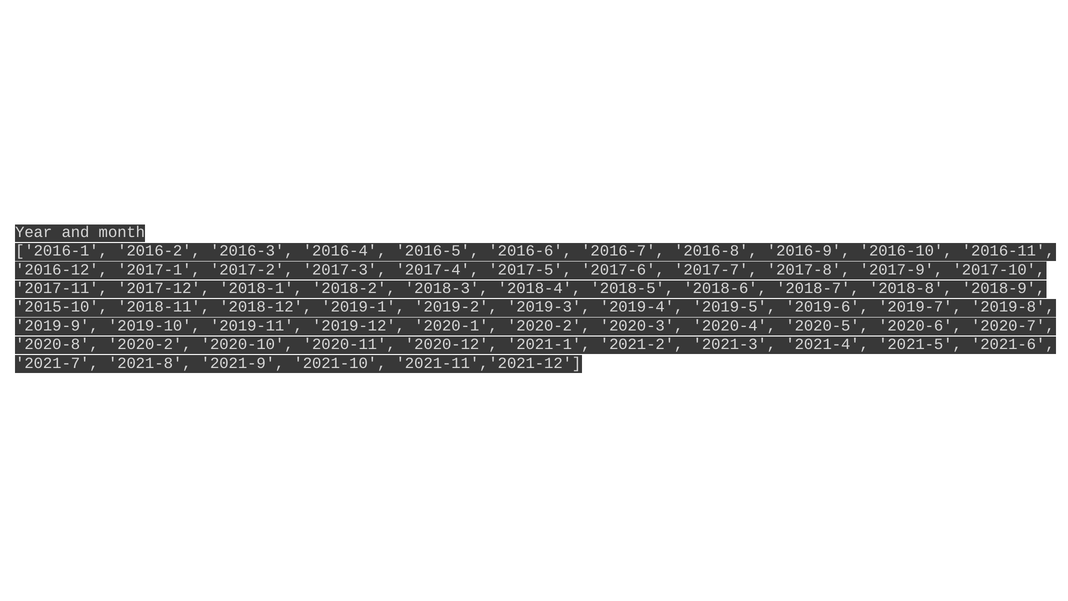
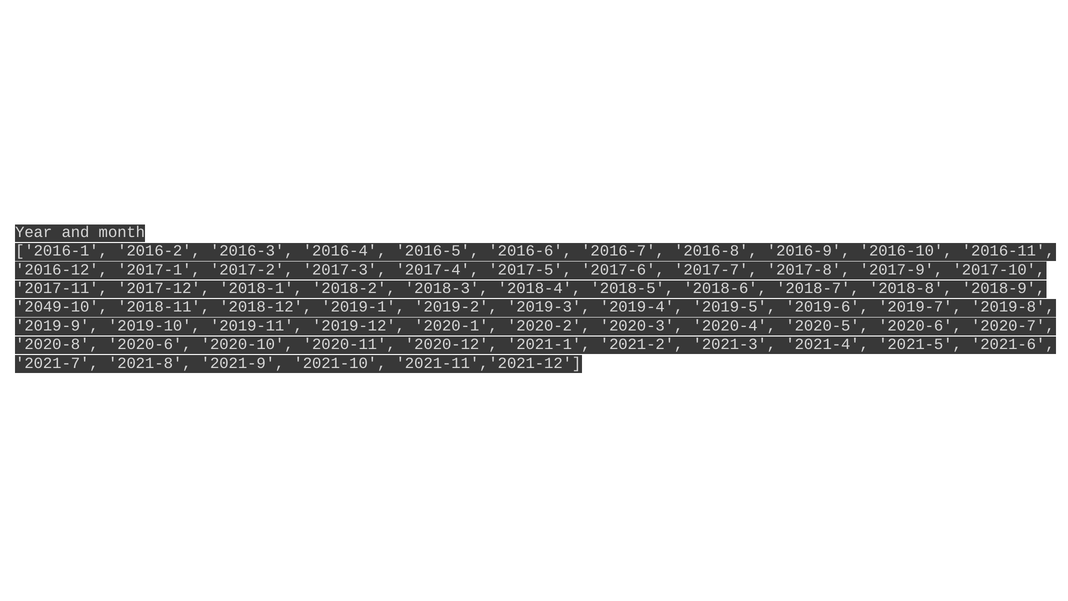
2015-10: 2015-10 -> 2049-10
2020-8 2020-2: 2020-2 -> 2020-6
